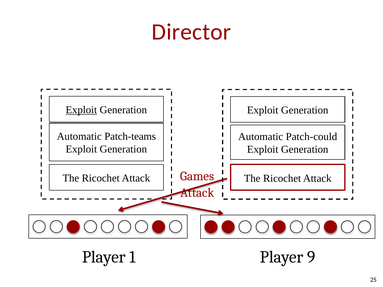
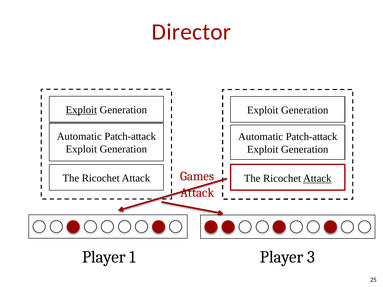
Patch-teams at (130, 137): Patch-teams -> Patch-attack
Patch-could at (311, 137): Patch-could -> Patch-attack
Attack at (317, 179) underline: none -> present
9: 9 -> 3
